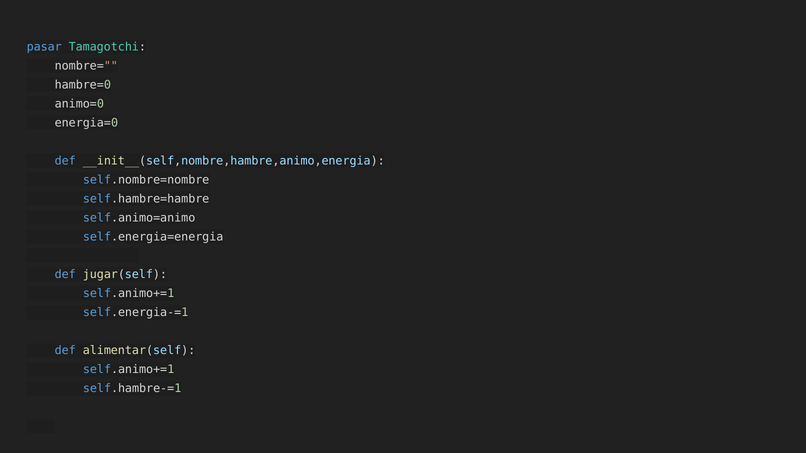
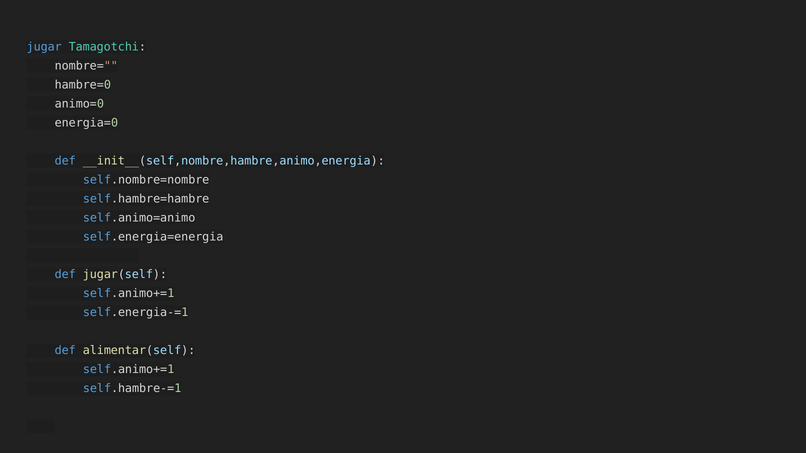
pasar: pasar -> jugar
